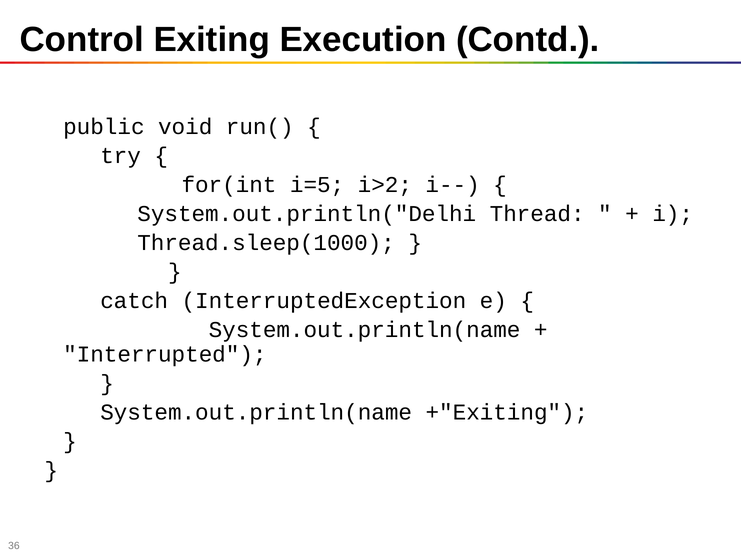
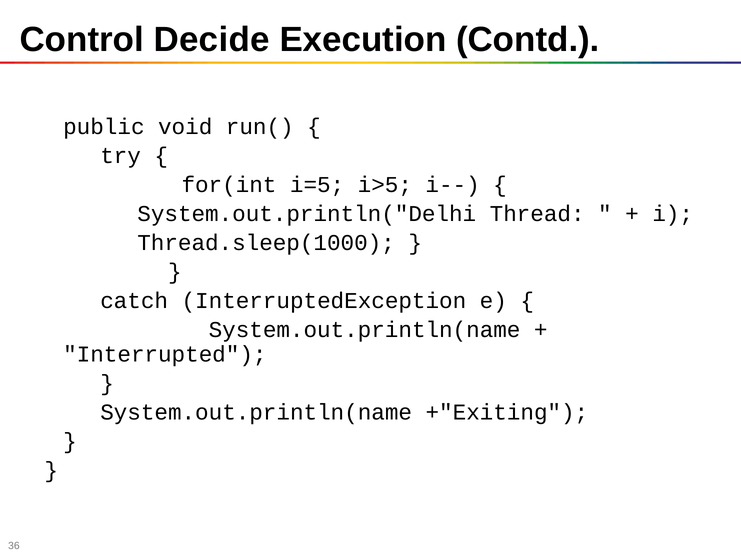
Exiting: Exiting -> Decide
i>2: i>2 -> i>5
